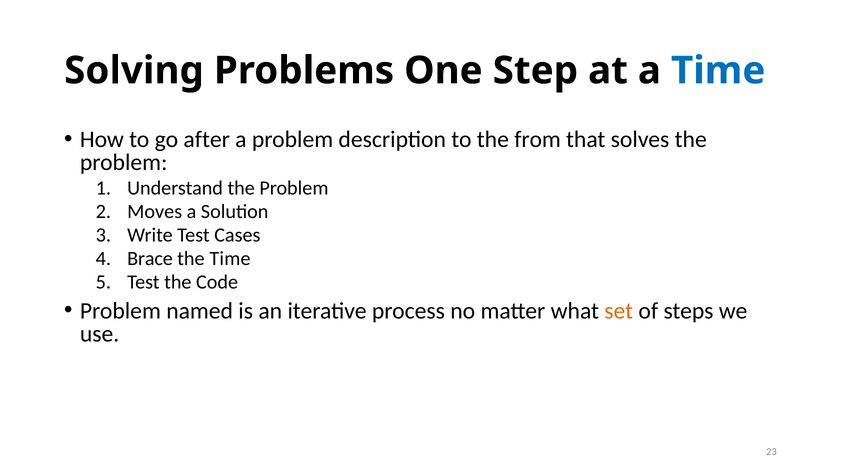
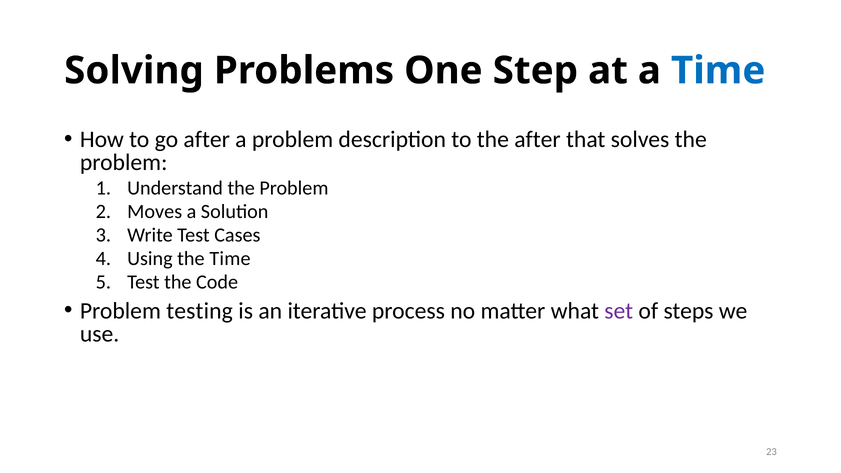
the from: from -> after
Brace: Brace -> Using
named: named -> testing
set colour: orange -> purple
